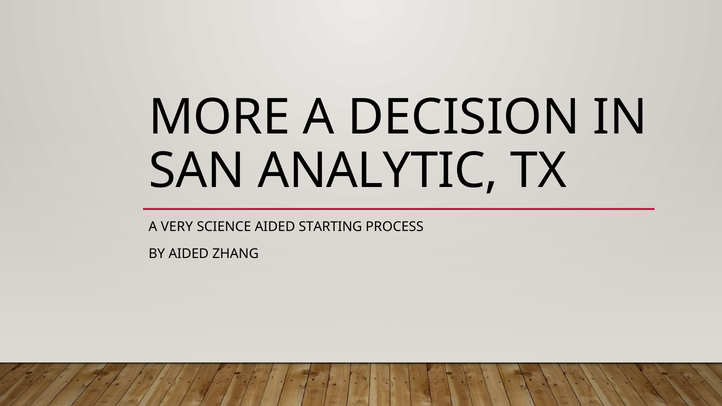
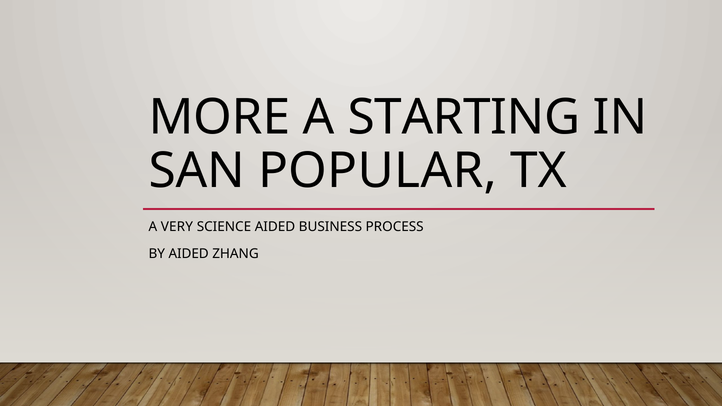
DECISION: DECISION -> STARTING
ANALYTIC: ANALYTIC -> POPULAR
STARTING: STARTING -> BUSINESS
